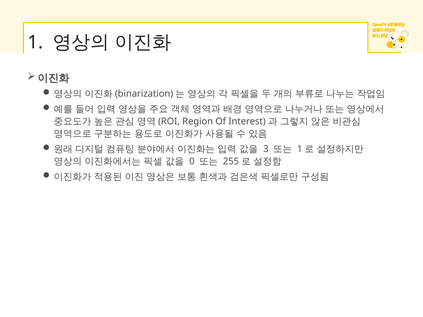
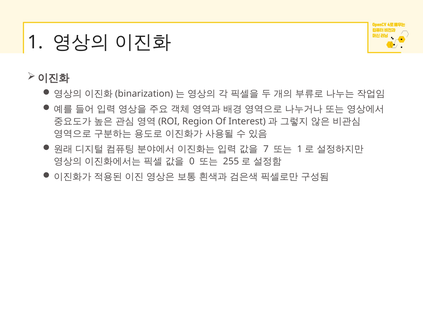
3: 3 -> 7
